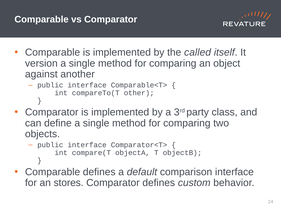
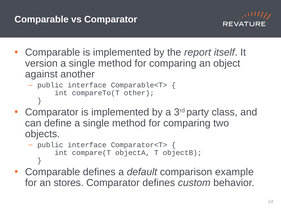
called: called -> report
comparison interface: interface -> example
